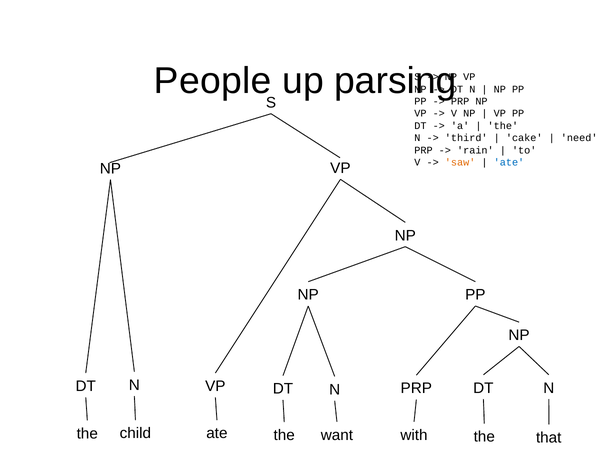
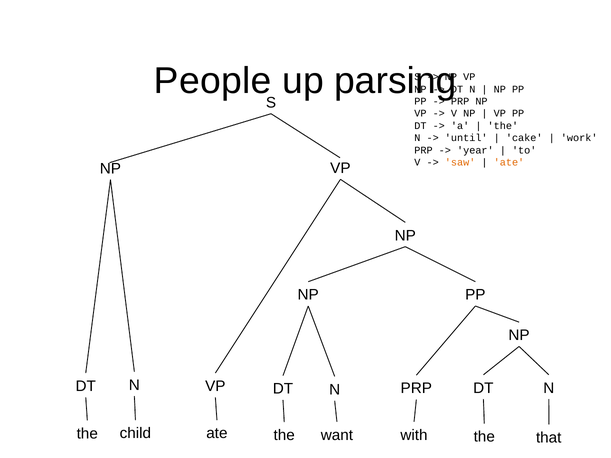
third: third -> until
need: need -> work
rain: rain -> year
ate at (509, 163) colour: blue -> orange
